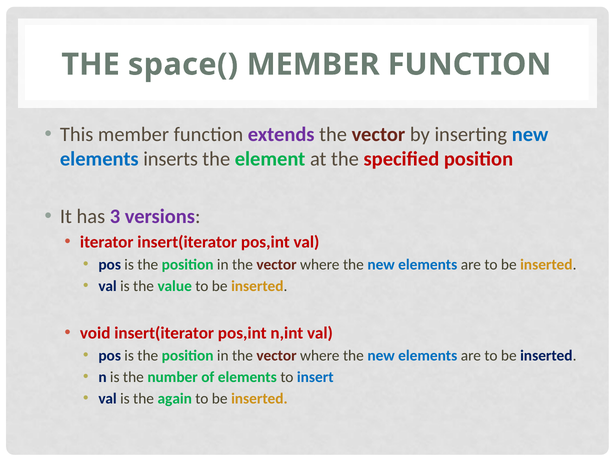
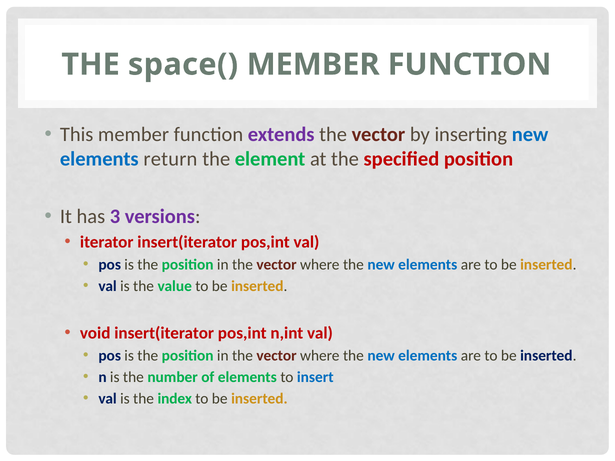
inserts: inserts -> return
again: again -> index
